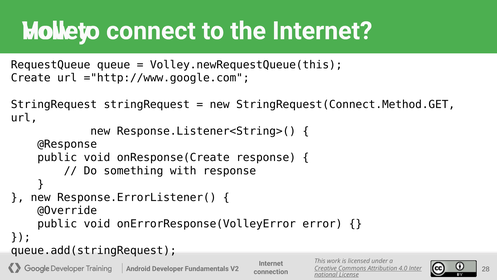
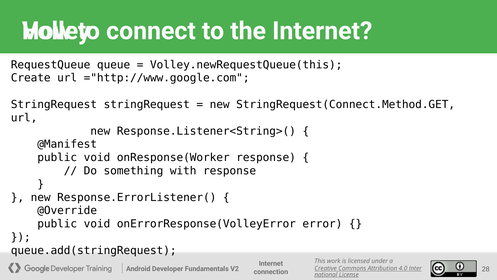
@Response: @Response -> @Manifest
onResponse(Create: onResponse(Create -> onResponse(Worker
